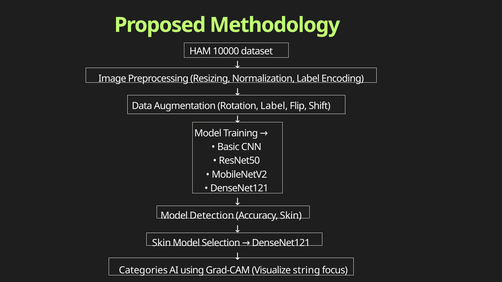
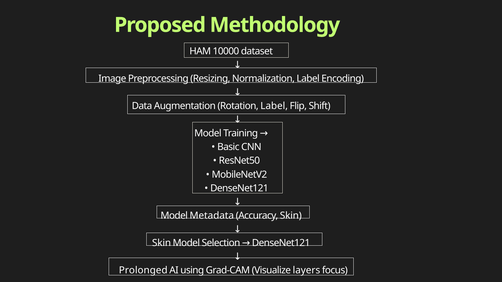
Detection: Detection -> Metadata
Categories: Categories -> Prolonged
string: string -> layers
